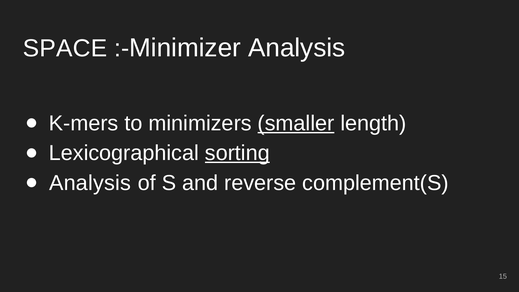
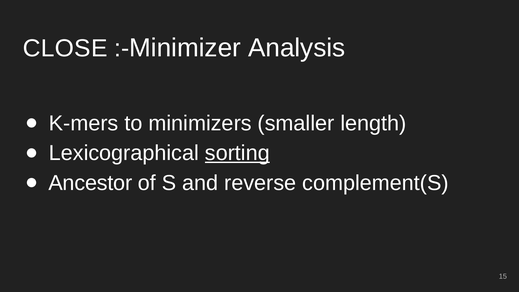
SPACE: SPACE -> CLOSE
smaller underline: present -> none
Analysis at (90, 183): Analysis -> Ancestor
